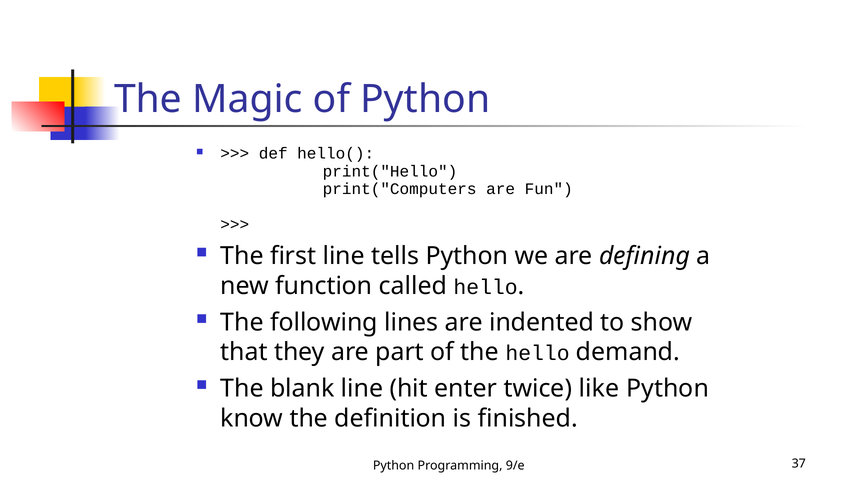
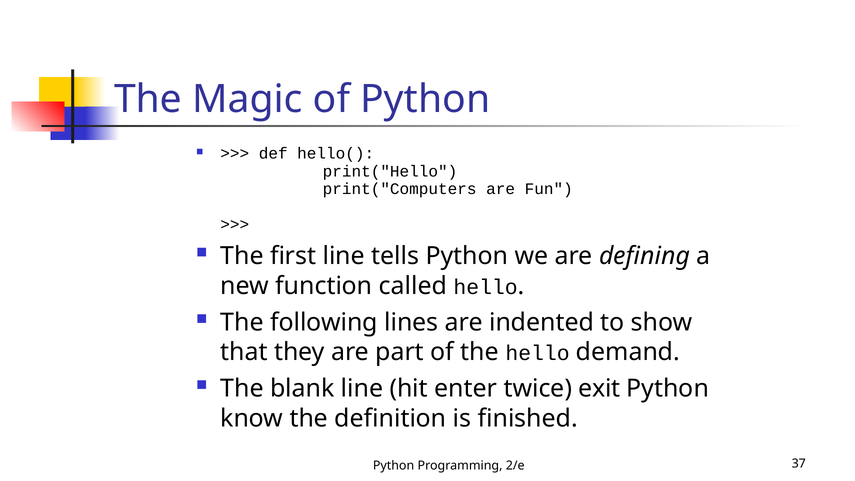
like: like -> exit
9/e: 9/e -> 2/e
